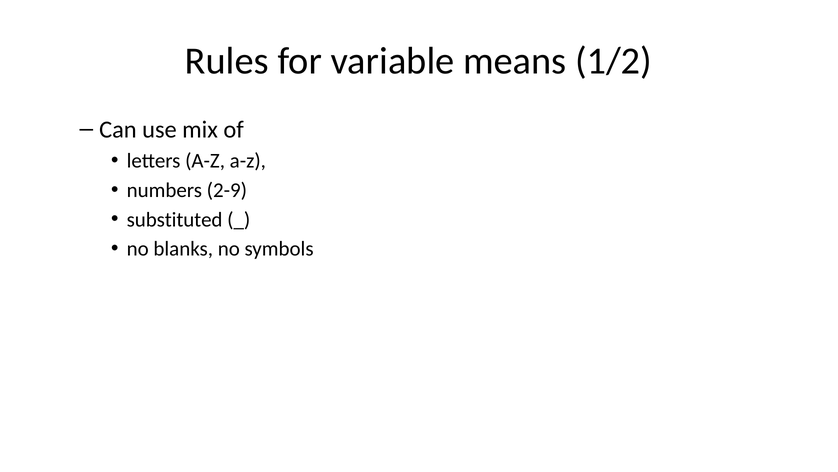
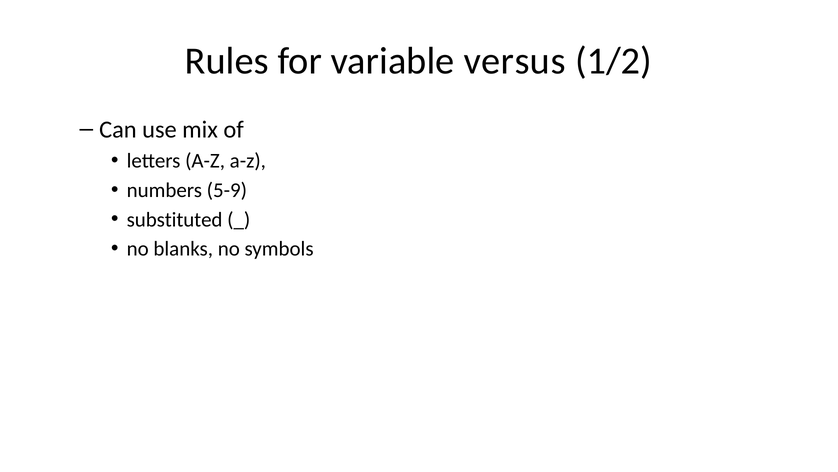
means: means -> versus
2-9: 2-9 -> 5-9
